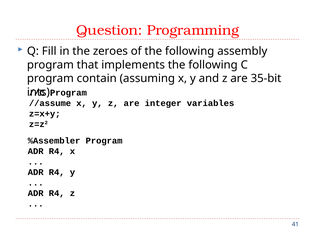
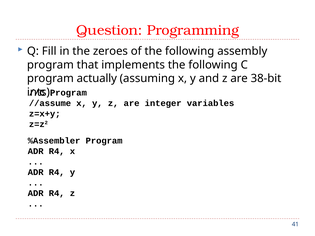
contain: contain -> actually
35-bit: 35-bit -> 38-bit
